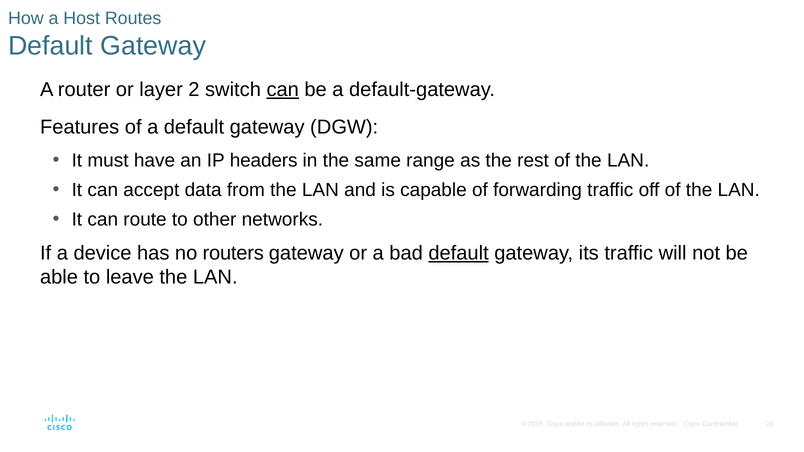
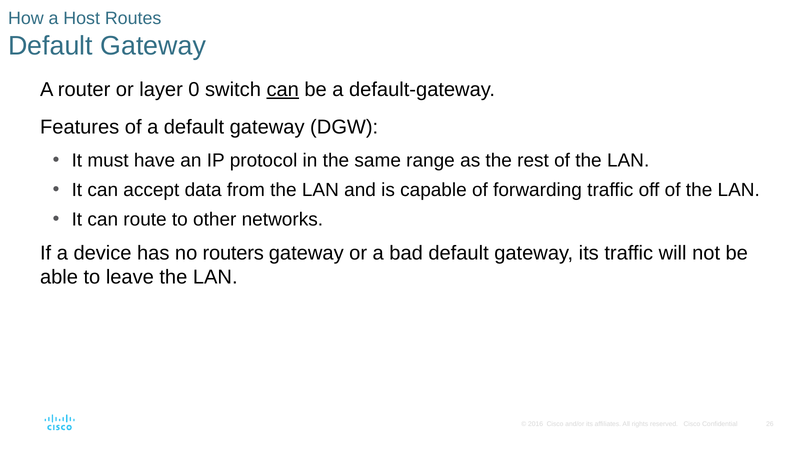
2: 2 -> 0
headers: headers -> protocol
default at (459, 253) underline: present -> none
